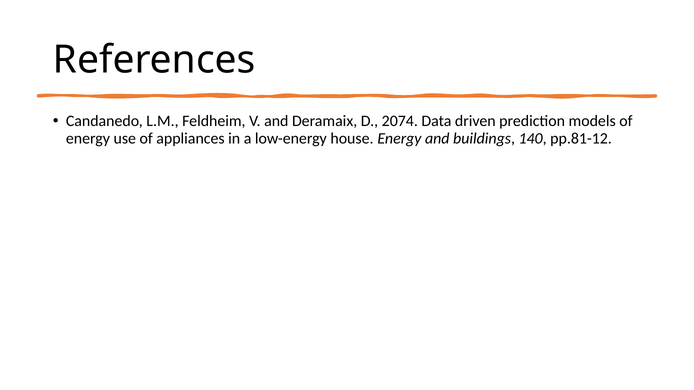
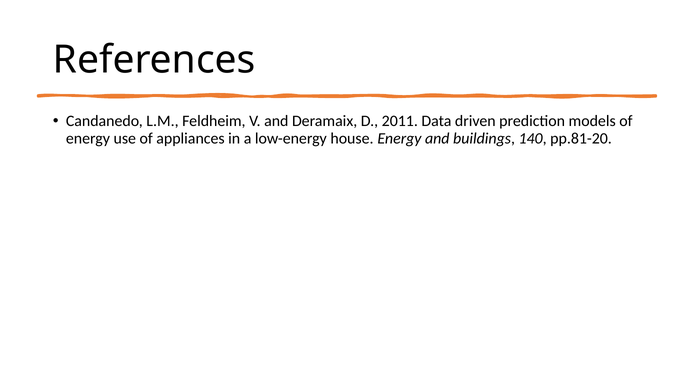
2074: 2074 -> 2011
pp.81-12: pp.81-12 -> pp.81-20
